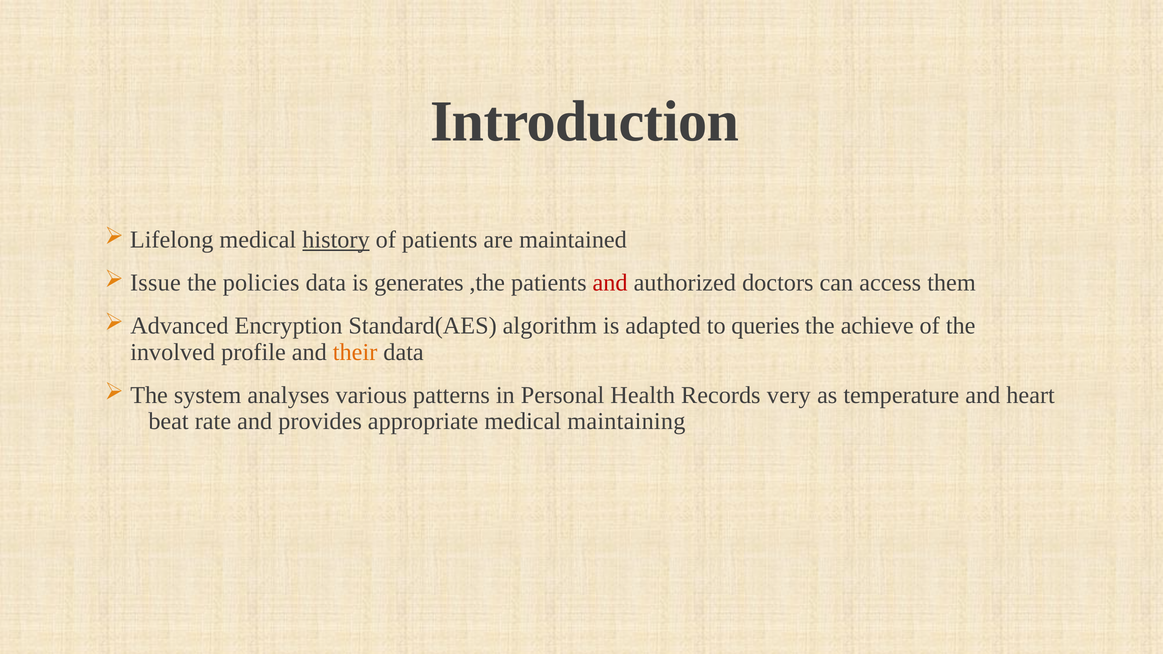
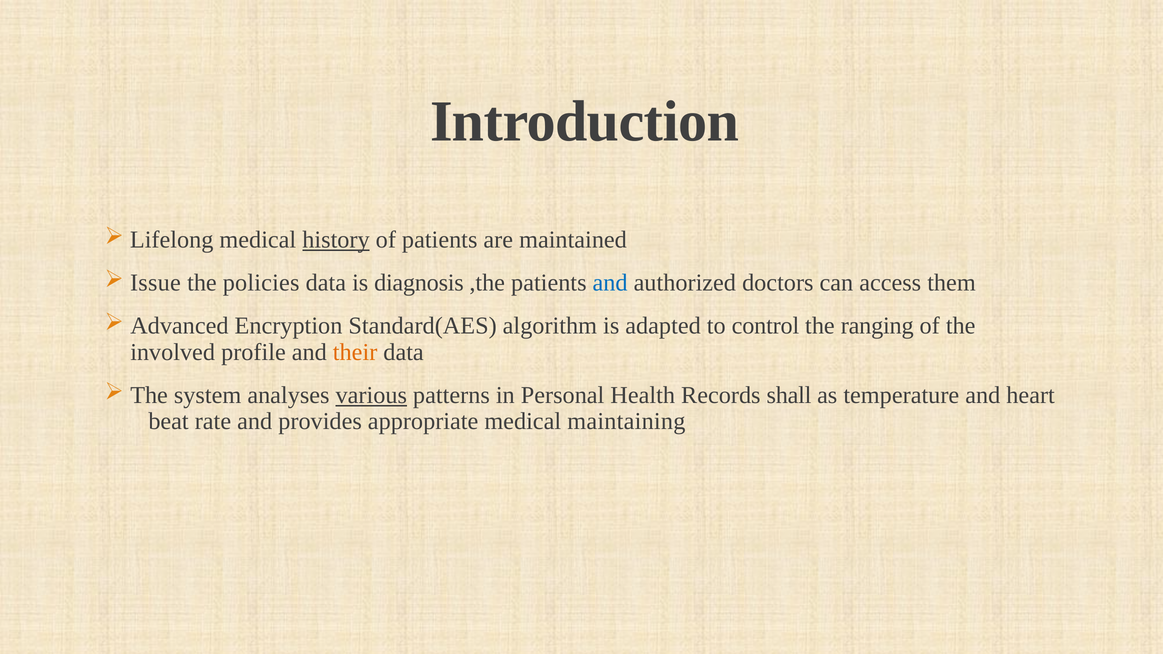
generates: generates -> diagnosis
and at (610, 283) colour: red -> blue
queries: queries -> control
achieve: achieve -> ranging
various underline: none -> present
very: very -> shall
